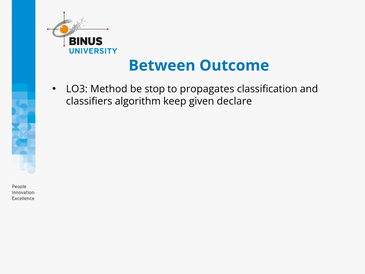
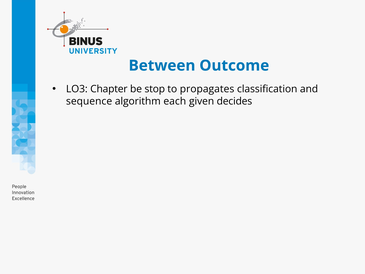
Method: Method -> Chapter
classifiers: classifiers -> sequence
keep: keep -> each
declare: declare -> decides
